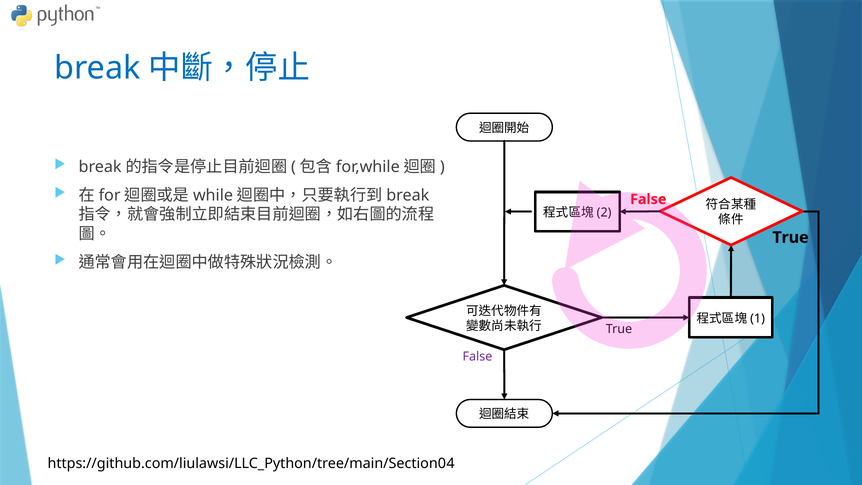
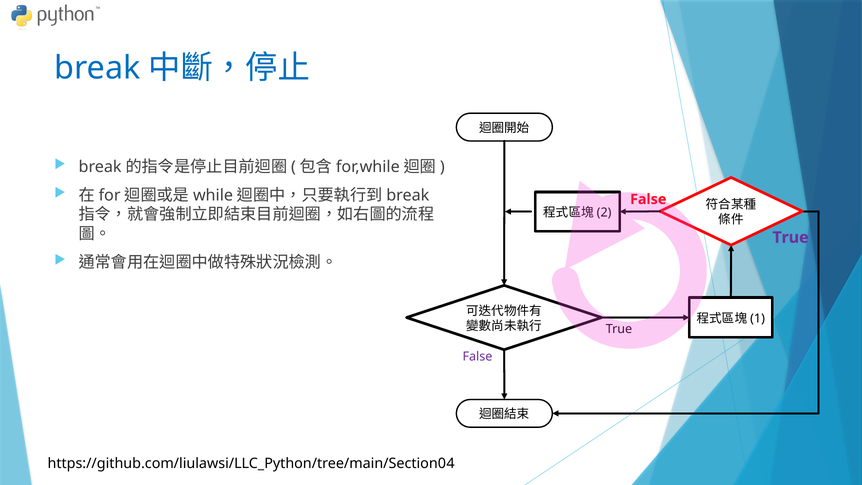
True at (791, 237) colour: black -> purple
